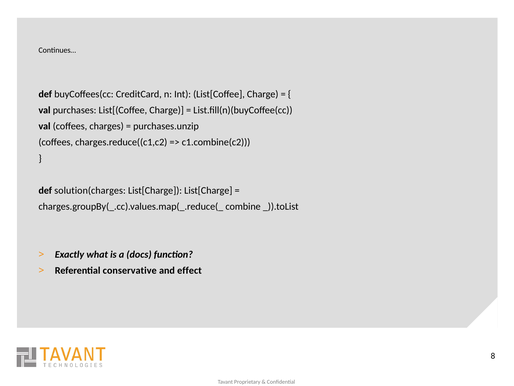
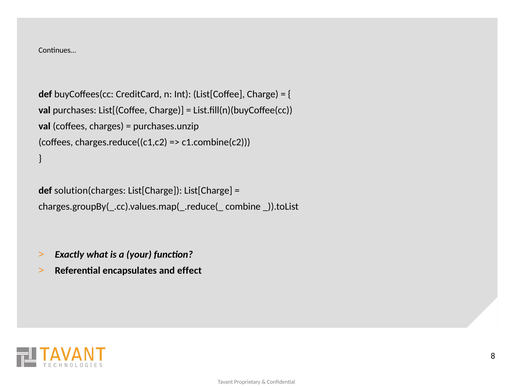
docs: docs -> your
conservative: conservative -> encapsulates
